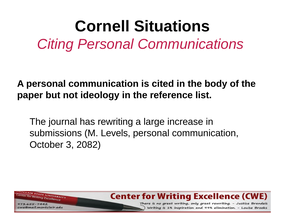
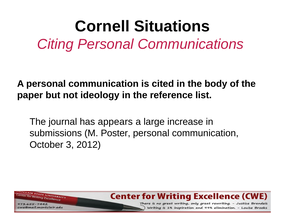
rewriting: rewriting -> appears
Levels: Levels -> Poster
2082: 2082 -> 2012
